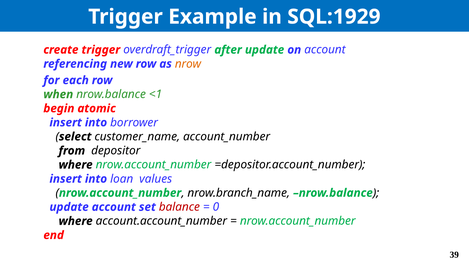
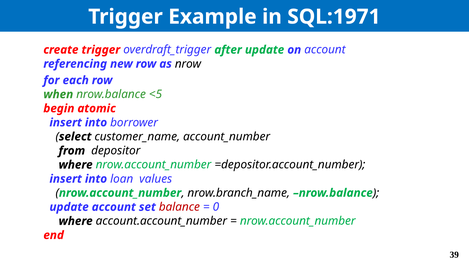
SQL:1929: SQL:1929 -> SQL:1971
nrow colour: orange -> black
<1: <1 -> <5
